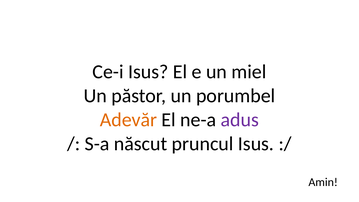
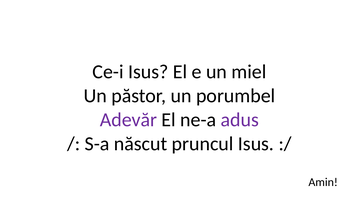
Adevăr colour: orange -> purple
